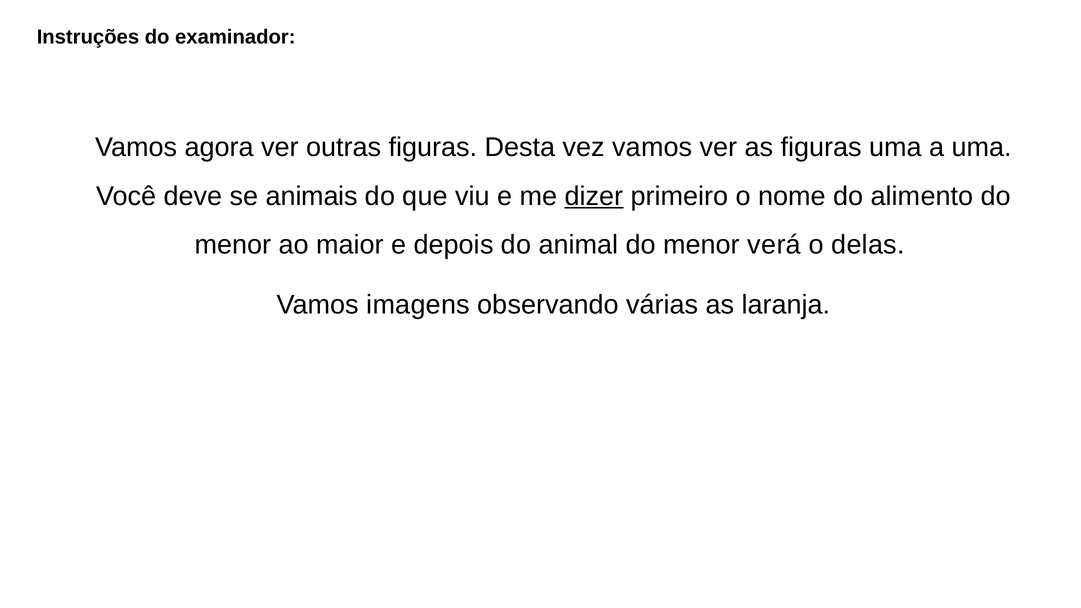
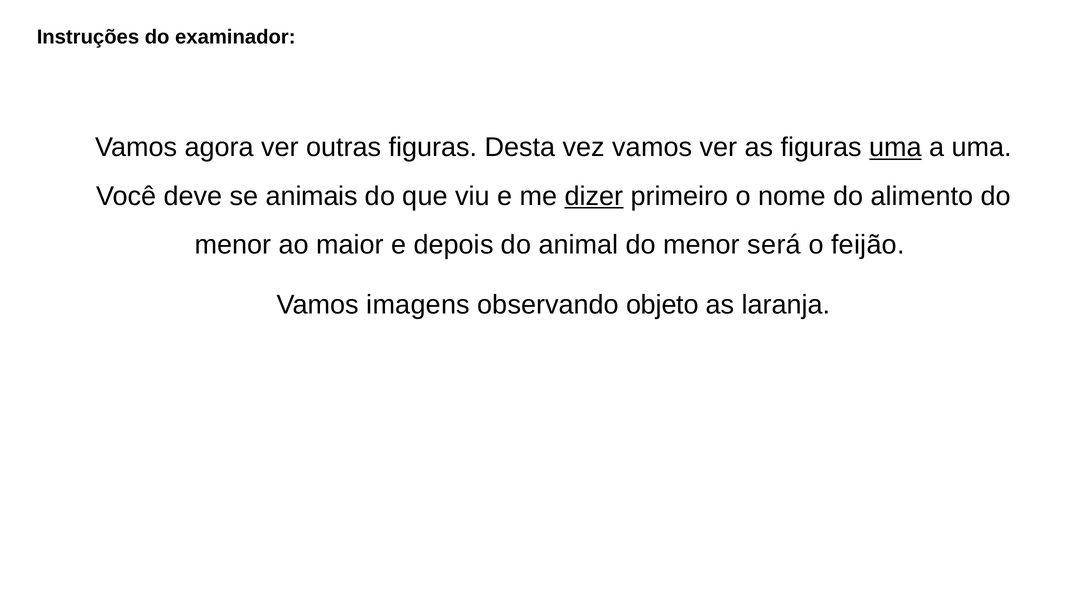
uma at (896, 148) underline: none -> present
verá: verá -> será
delas: delas -> feijão
várias: várias -> objeto
